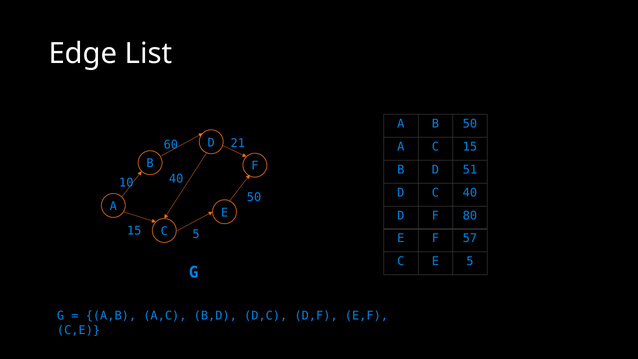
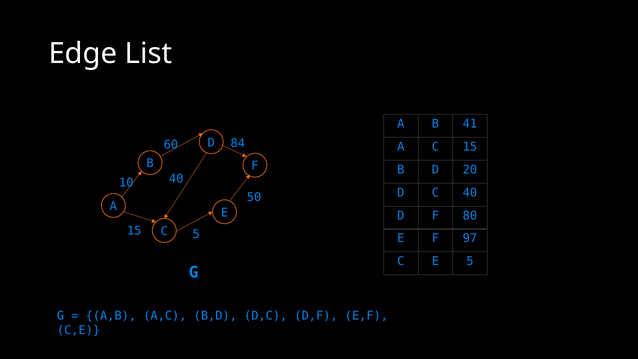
B 50: 50 -> 41
21: 21 -> 84
51: 51 -> 20
57: 57 -> 97
